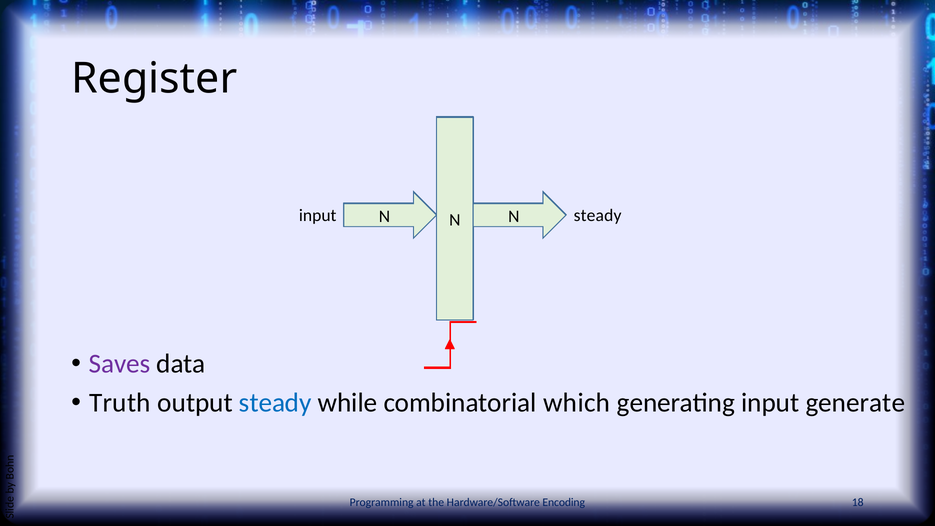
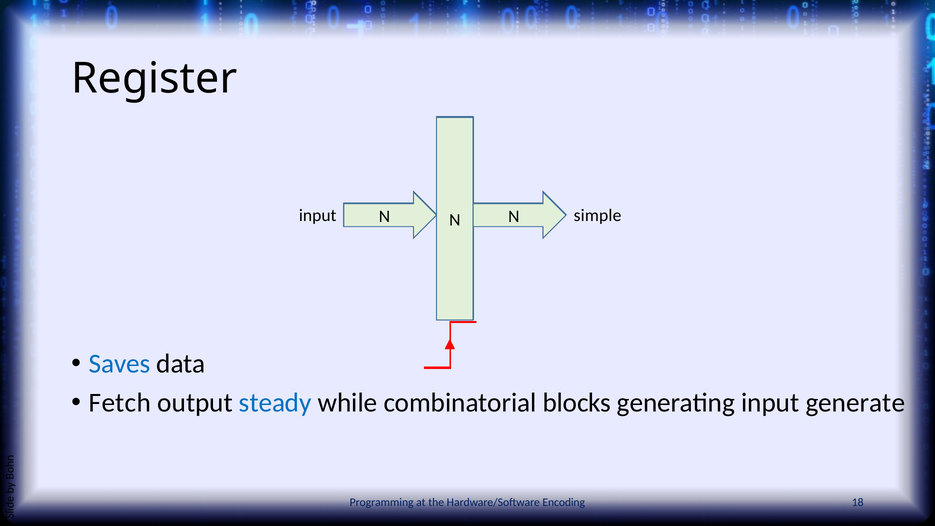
steady at (598, 216): steady -> simple
Saves colour: purple -> blue
Truth: Truth -> Fetch
which: which -> blocks
